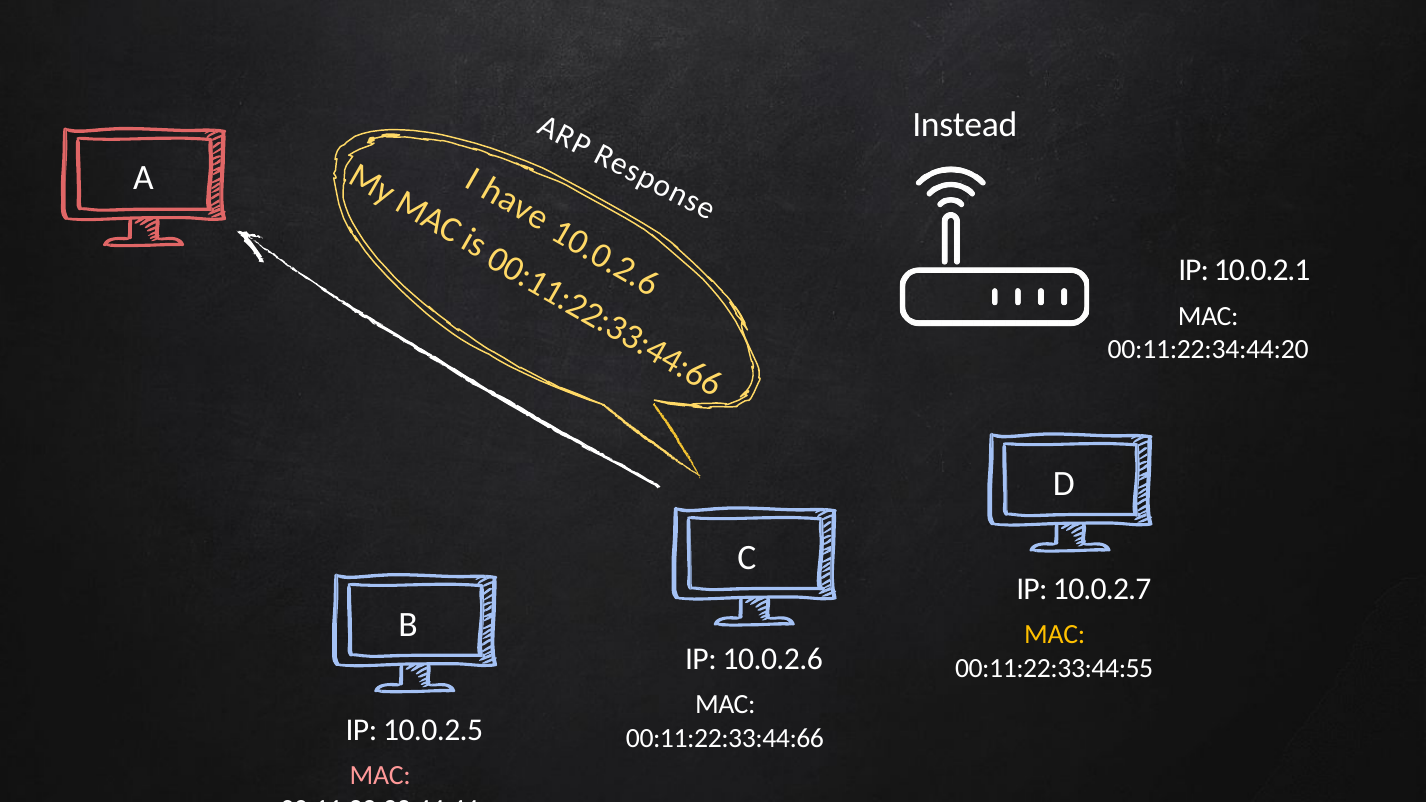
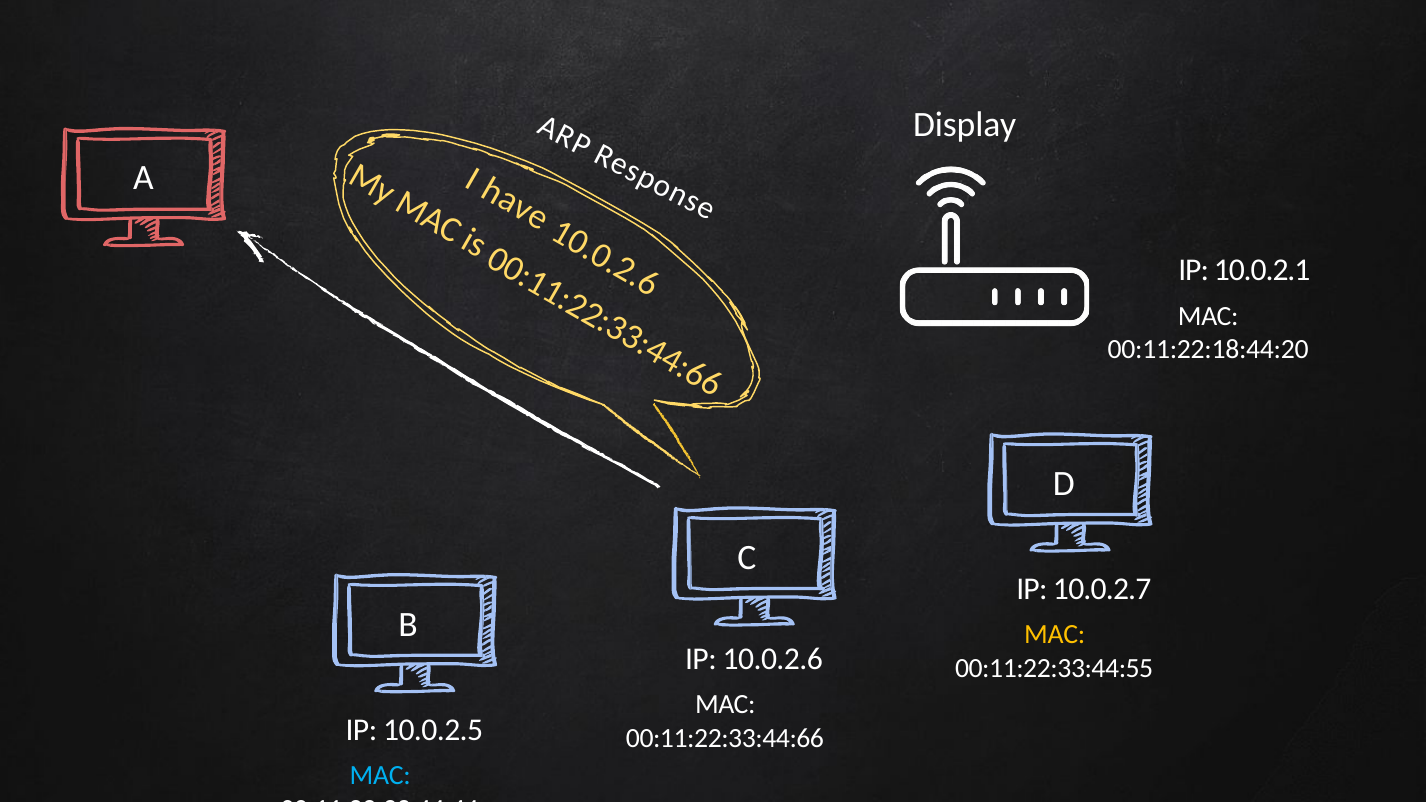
Instead: Instead -> Display
00:11:22:34:44:20: 00:11:22:34:44:20 -> 00:11:22:18:44:20
MAC at (380, 776) colour: pink -> light blue
